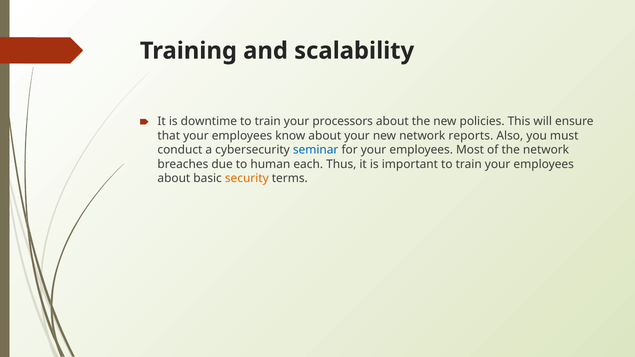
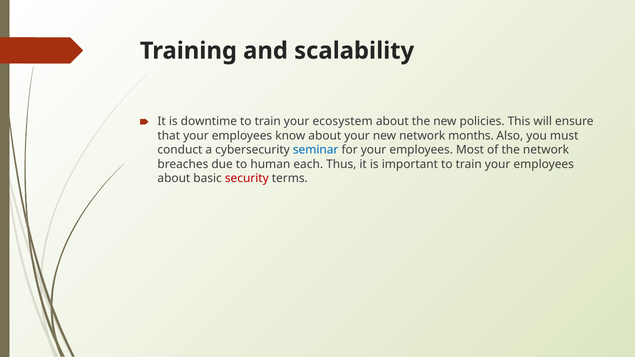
processors: processors -> ecosystem
reports: reports -> months
security colour: orange -> red
